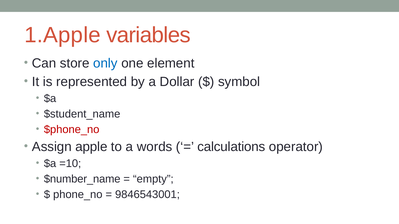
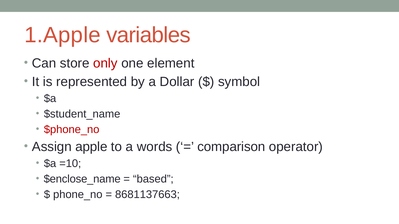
only colour: blue -> red
calculations: calculations -> comparison
$number_name: $number_name -> $enclose_name
empty: empty -> based
9846543001: 9846543001 -> 8681137663
